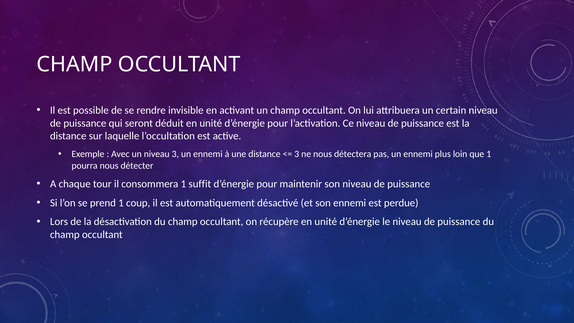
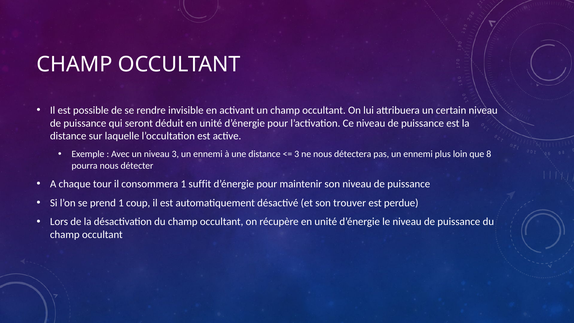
que 1: 1 -> 8
son ennemi: ennemi -> trouver
